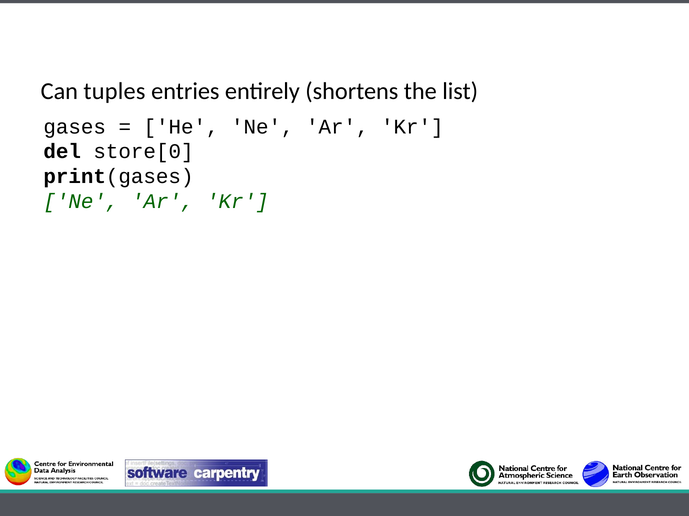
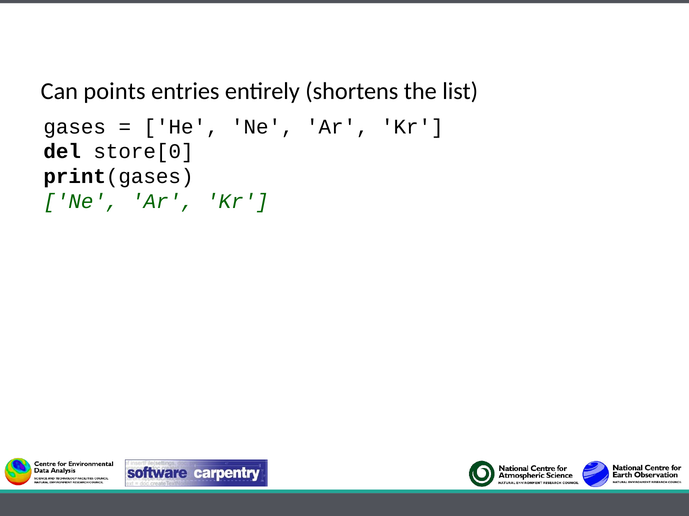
tuples: tuples -> points
